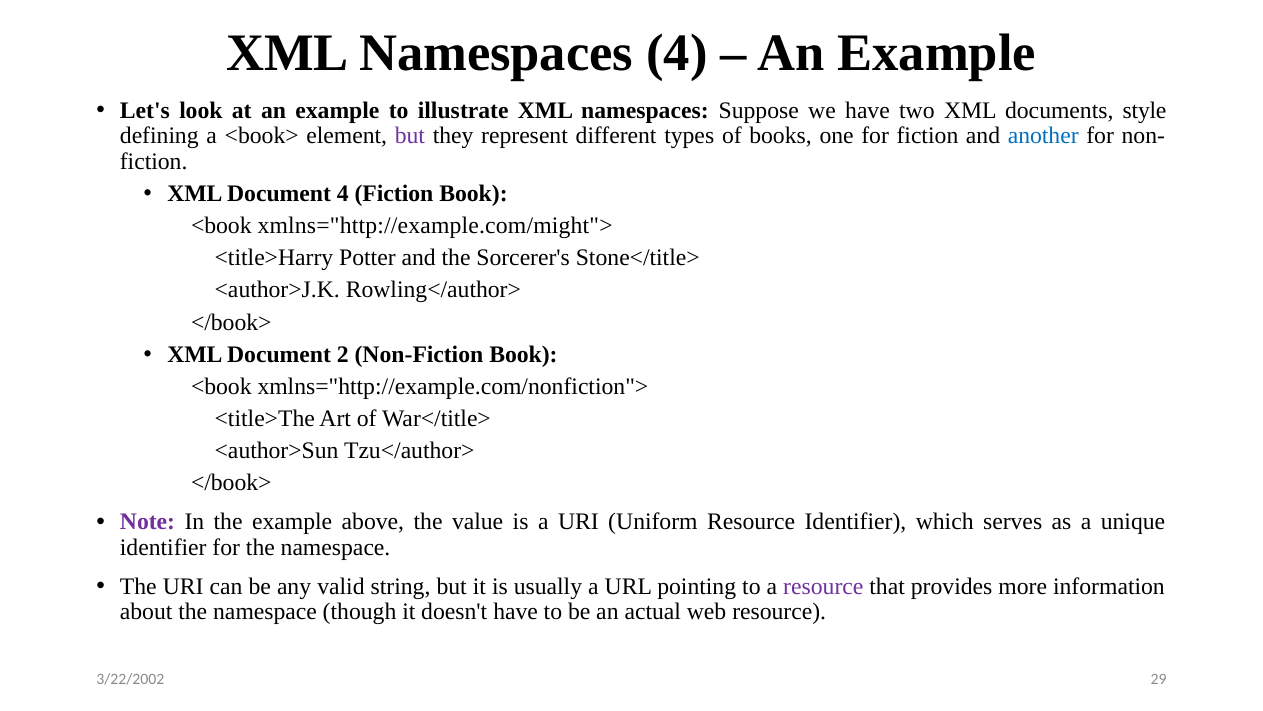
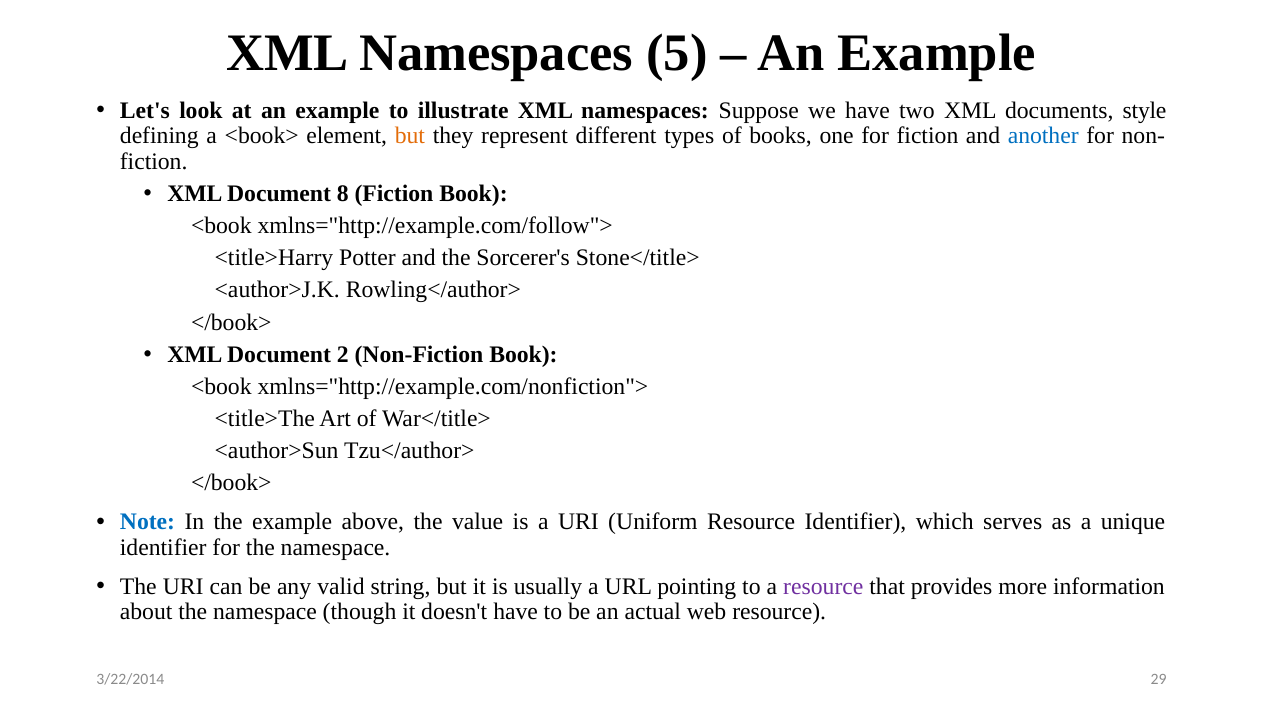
Namespaces 4: 4 -> 5
but at (410, 136) colour: purple -> orange
Document 4: 4 -> 8
xmlns="http://example.com/might">: xmlns="http://example.com/might"> -> xmlns="http://example.com/follow">
Note colour: purple -> blue
3/22/2002: 3/22/2002 -> 3/22/2014
